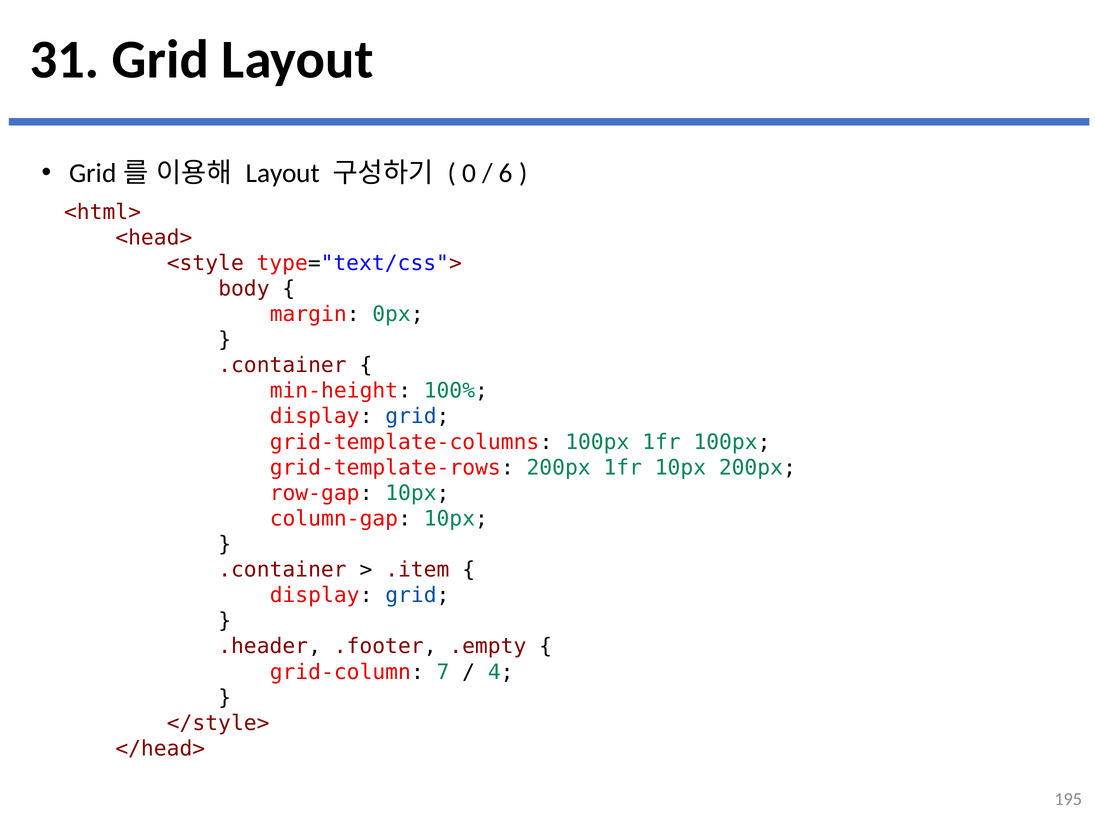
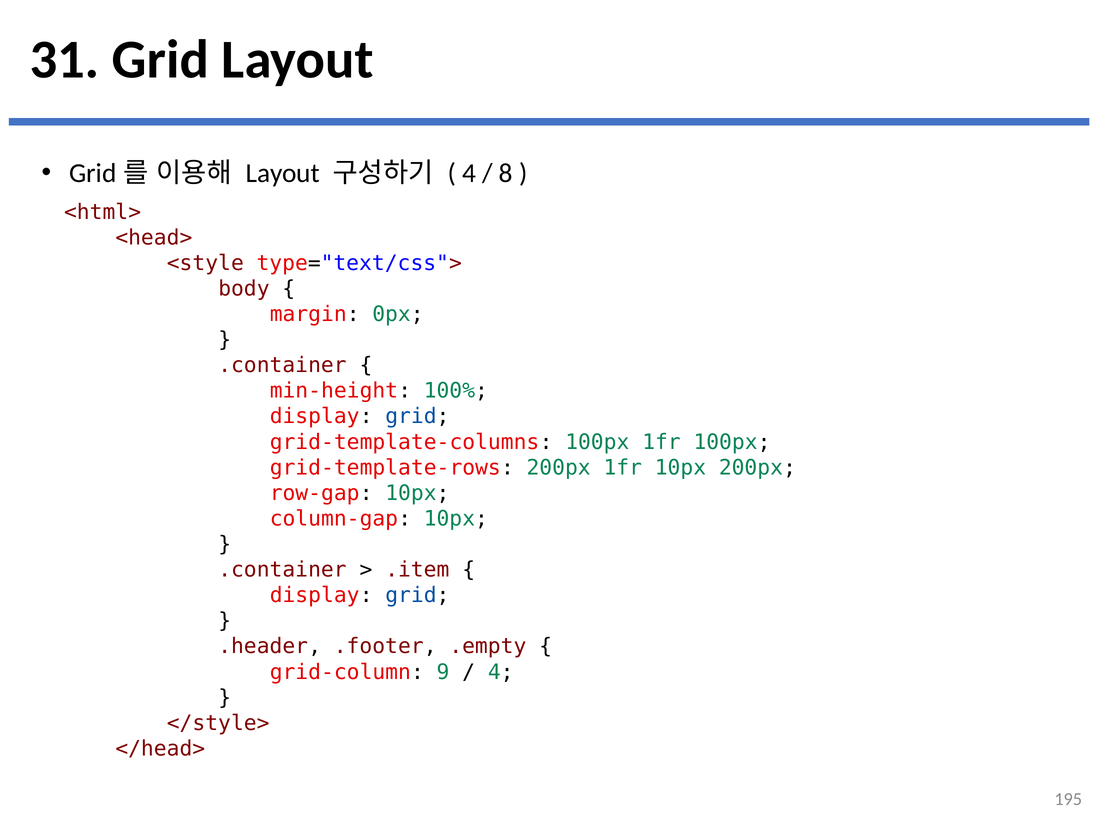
0 at (469, 173): 0 -> 4
6: 6 -> 8
7: 7 -> 9
